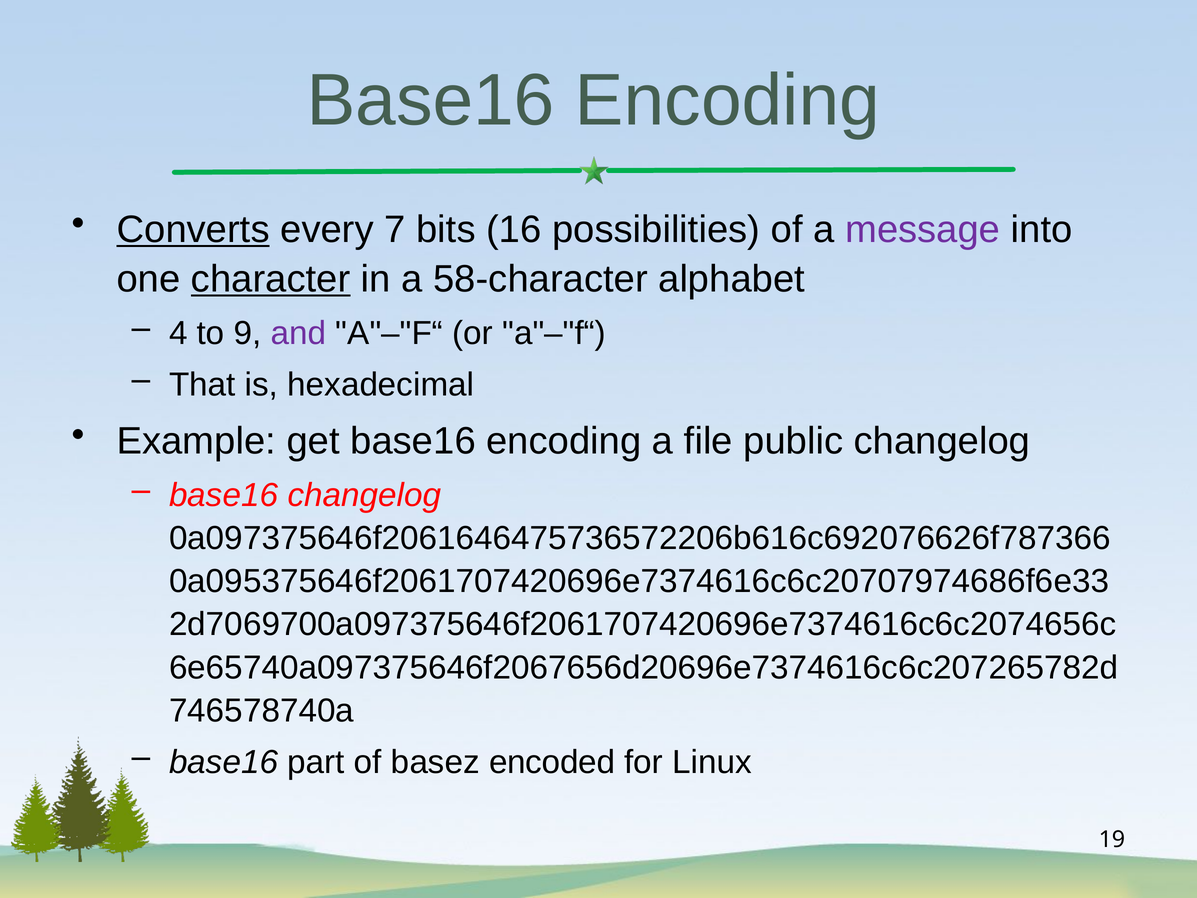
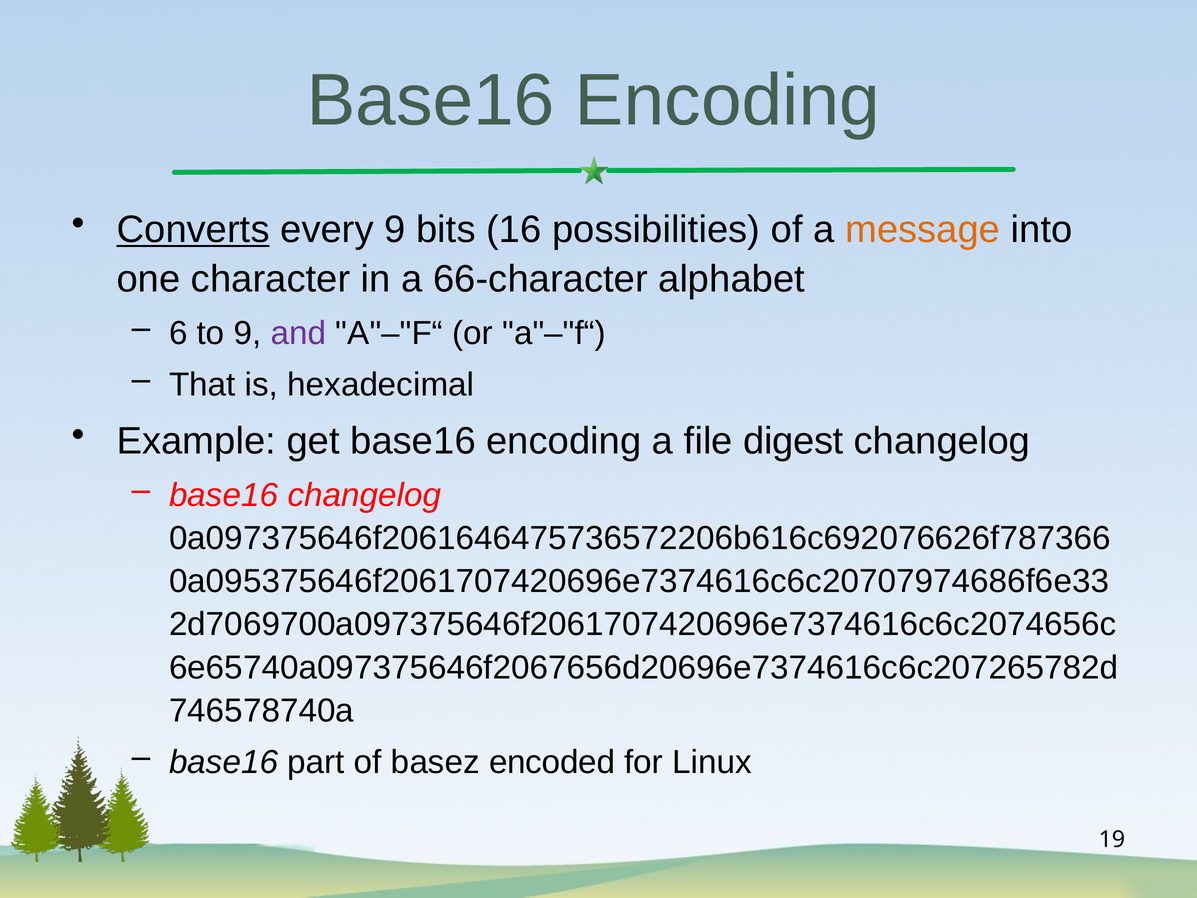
every 7: 7 -> 9
message colour: purple -> orange
character underline: present -> none
58-character: 58-character -> 66-character
4: 4 -> 6
public: public -> digest
